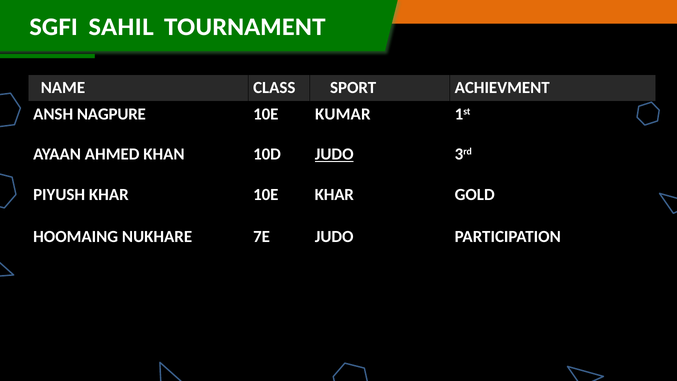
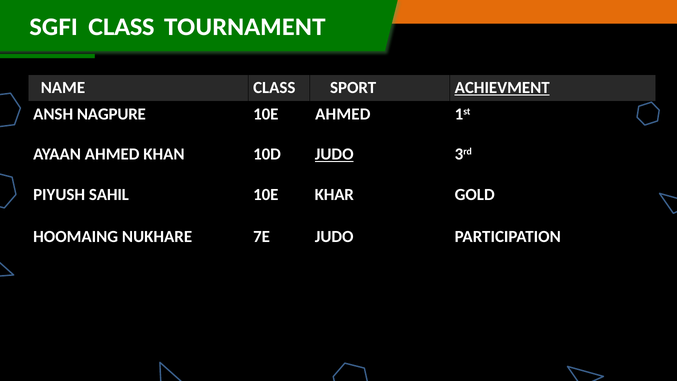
SGFI SAHIL: SAHIL -> CLASS
ACHIEVMENT underline: none -> present
10E KUMAR: KUMAR -> AHMED
PIYUSH KHAR: KHAR -> SAHIL
